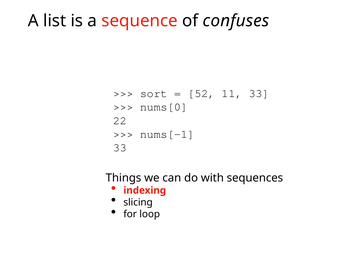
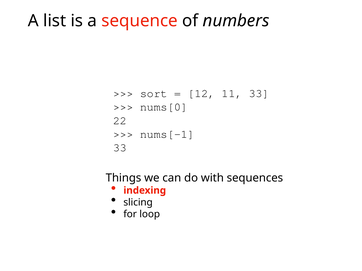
confuses: confuses -> numbers
52: 52 -> 12
